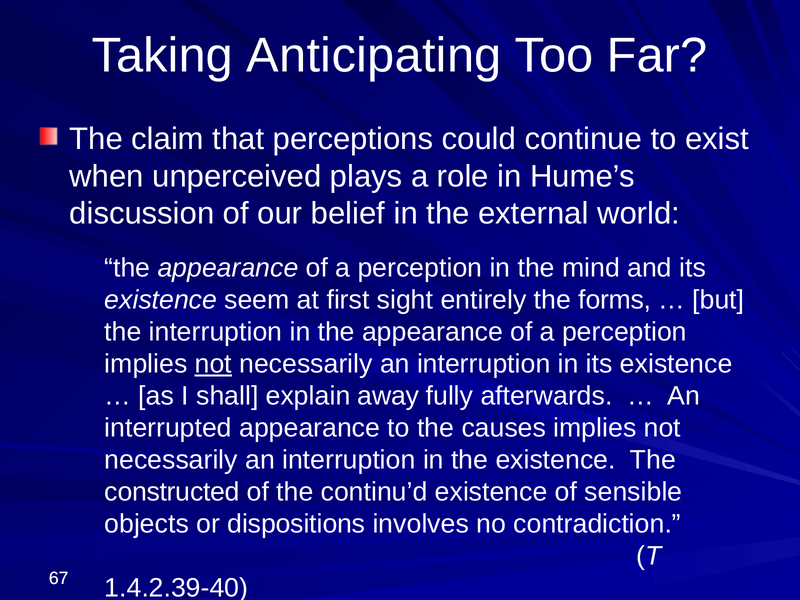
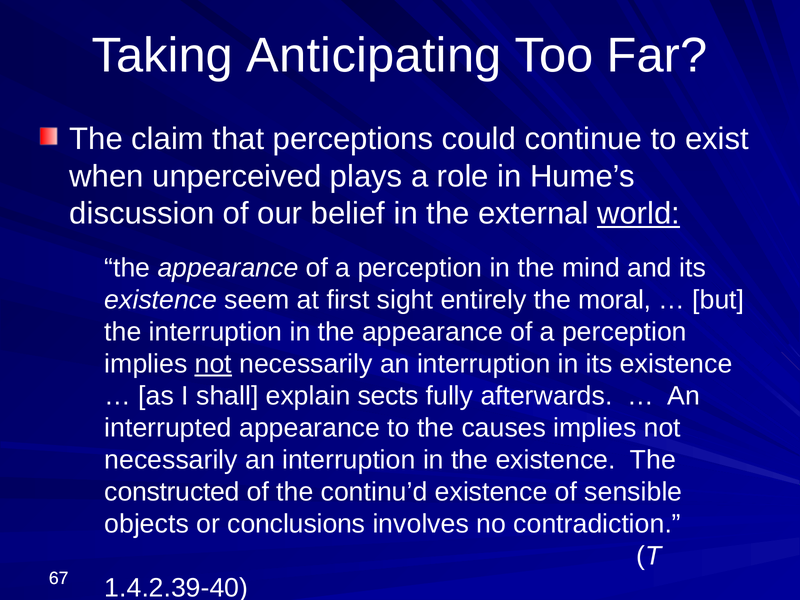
world underline: none -> present
forms: forms -> moral
away: away -> sects
dispositions: dispositions -> conclusions
